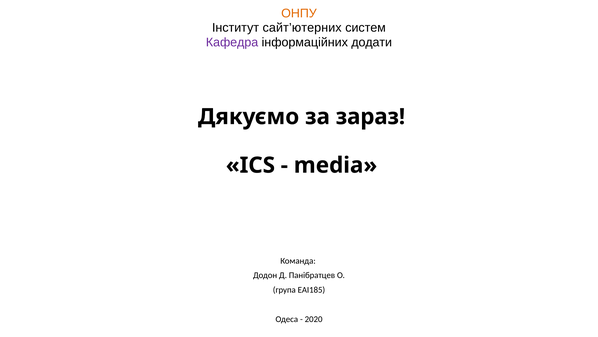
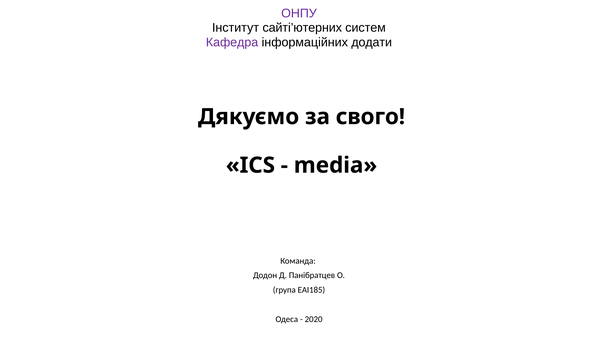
ОНПУ colour: orange -> purple
сайт’ютерних: сайт’ютерних -> сайті’ютерних
зараз: зараз -> свого
